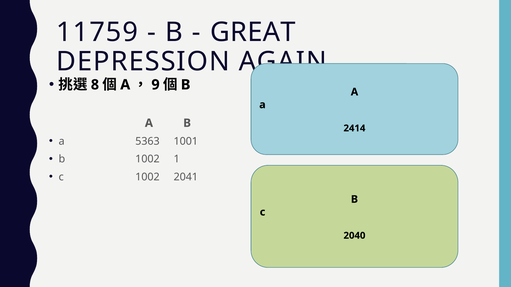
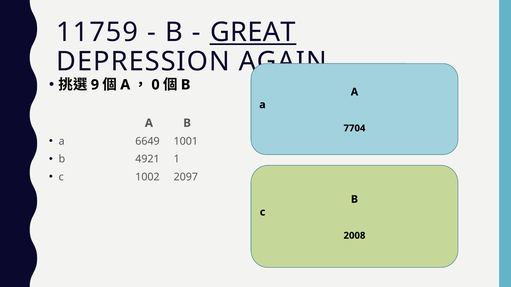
GREAT underline: none -> present
8: 8 -> 9
9: 9 -> 0
2414: 2414 -> 7704
5363: 5363 -> 6649
b 1002: 1002 -> 4921
2041: 2041 -> 2097
2040: 2040 -> 2008
